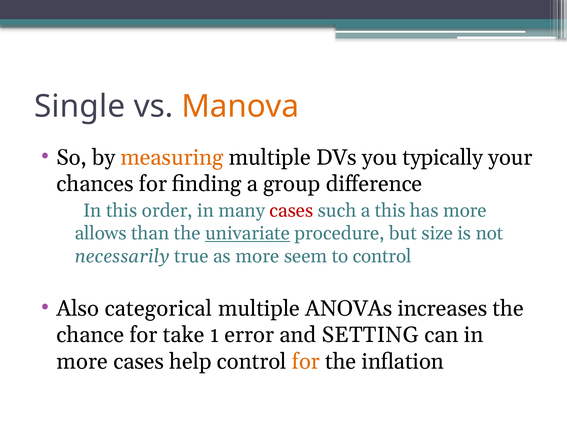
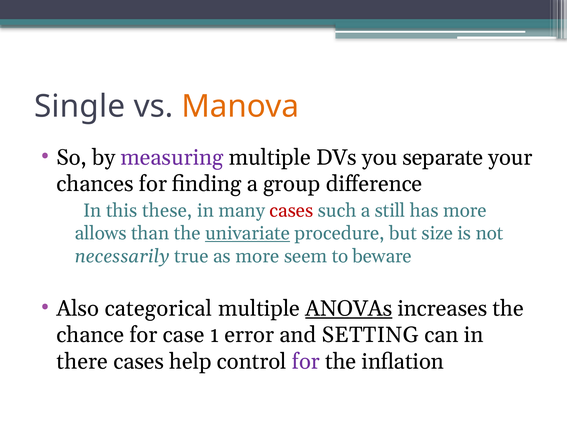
measuring colour: orange -> purple
typically: typically -> separate
order: order -> these
a this: this -> still
to control: control -> beware
ANOVAs underline: none -> present
take: take -> case
more at (82, 361): more -> there
for at (306, 361) colour: orange -> purple
